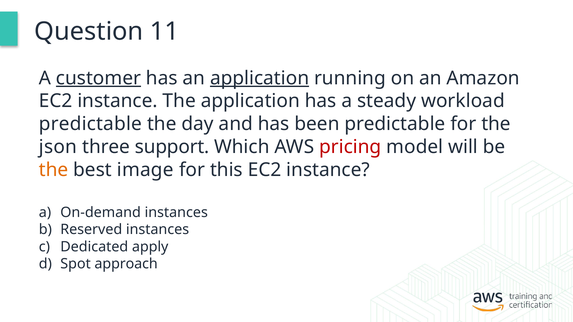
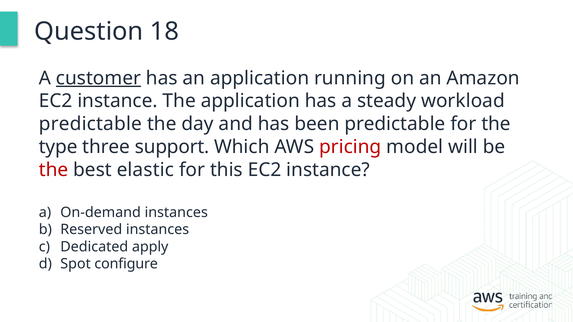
11: 11 -> 18
application at (260, 78) underline: present -> none
json: json -> type
the at (54, 170) colour: orange -> red
image: image -> elastic
approach: approach -> configure
